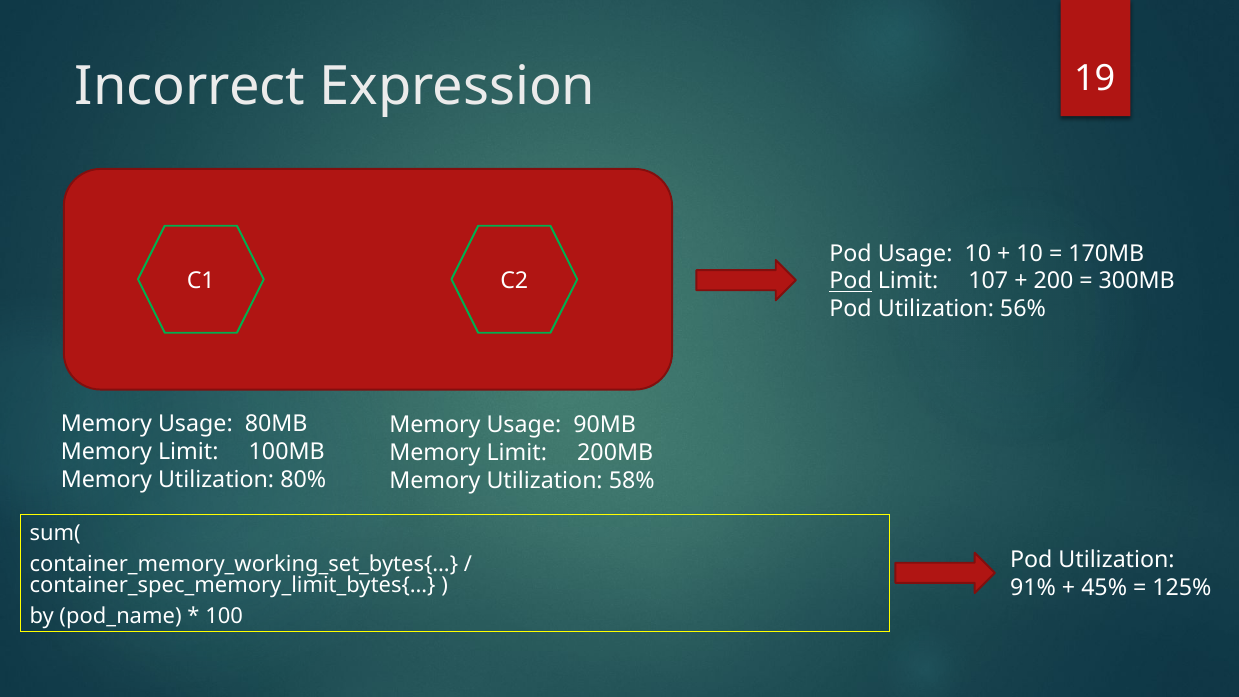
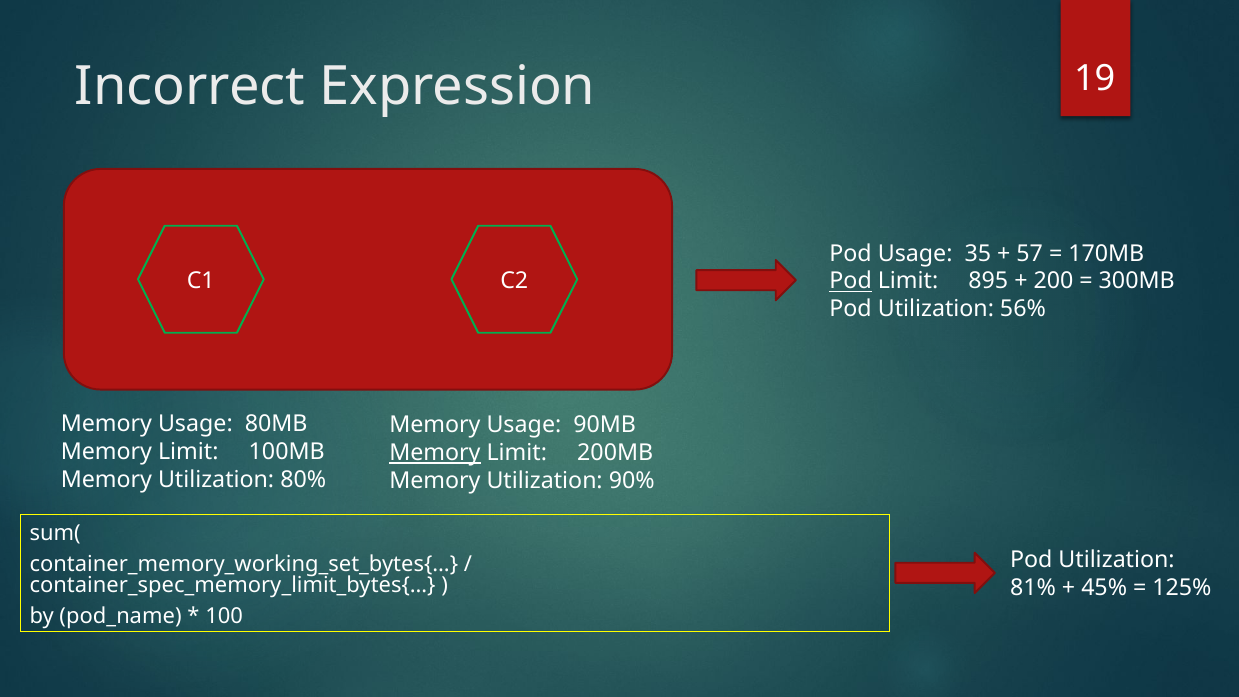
Usage 10: 10 -> 35
10 at (1030, 253): 10 -> 57
107: 107 -> 895
Memory at (435, 453) underline: none -> present
58%: 58% -> 90%
91%: 91% -> 81%
